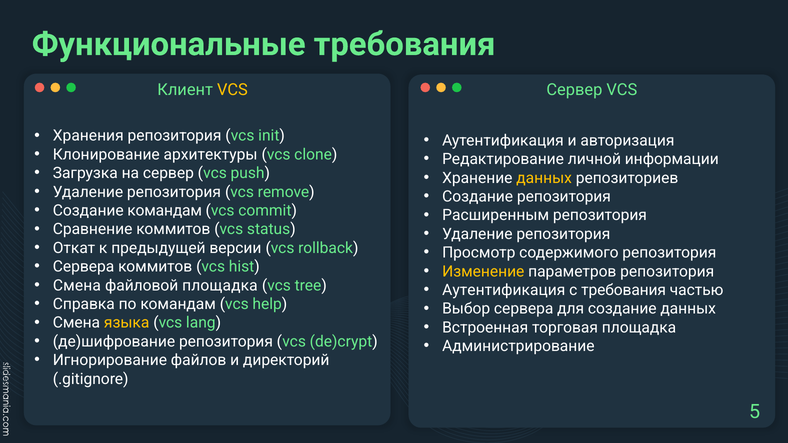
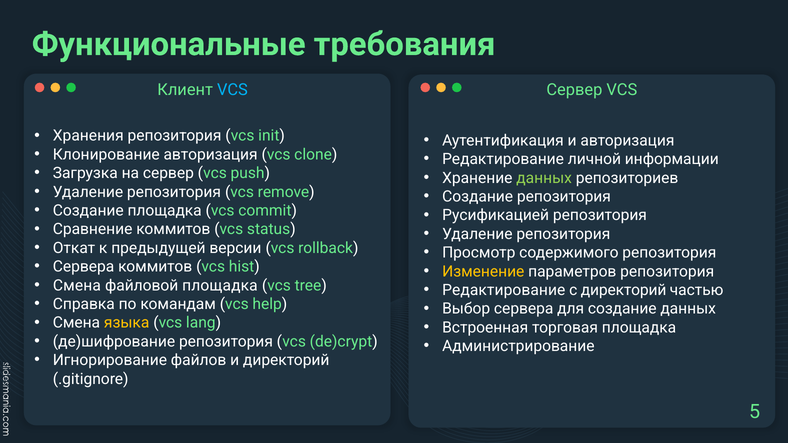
VCS at (232, 90) colour: yellow -> light blue
Клонирование архитектуры: архитектуры -> авторизация
данных at (544, 178) colour: yellow -> light green
Создание командам: командам -> площадка
Расширенным: Расширенным -> Русификацией
Аутентификация at (504, 290): Аутентификация -> Редактирование
с требования: требования -> директорий
